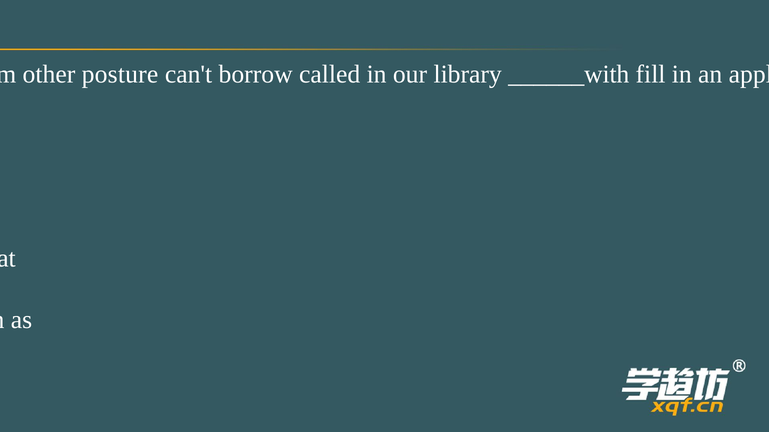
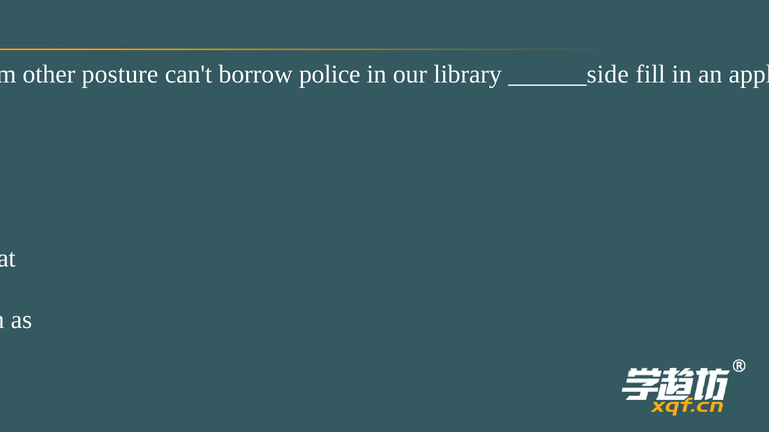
called: called -> police
______with: ______with -> ______side
